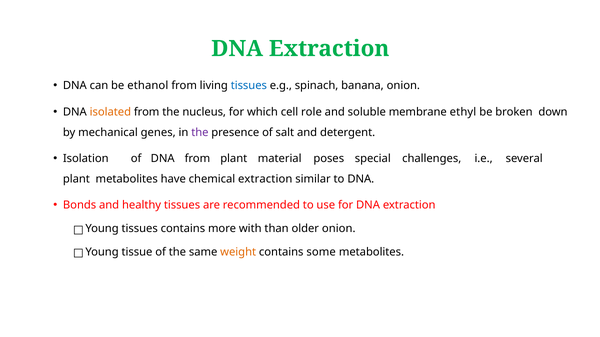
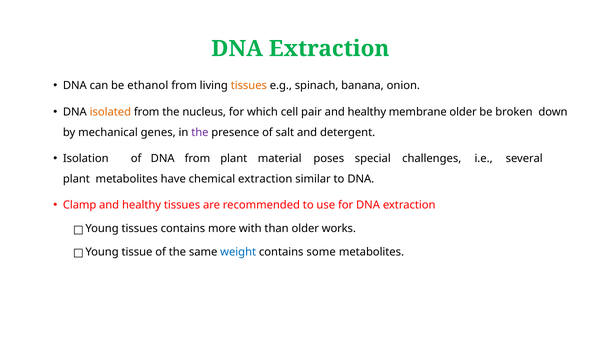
tissues at (249, 86) colour: blue -> orange
role: role -> pair
soluble at (367, 112): soluble -> healthy
membrane ethyl: ethyl -> older
Bonds: Bonds -> Clamp
older onion: onion -> works
weight colour: orange -> blue
